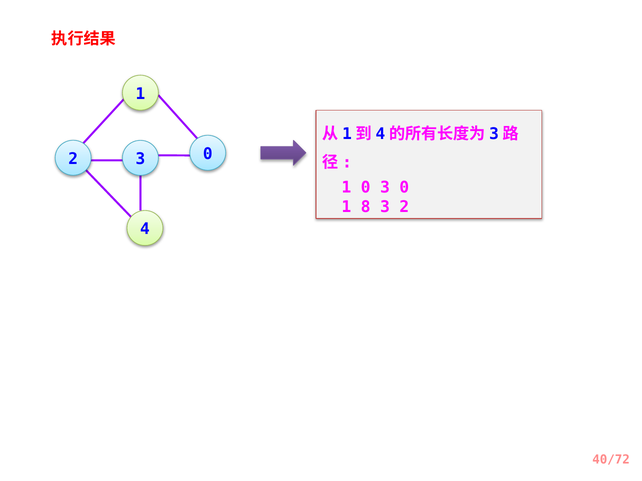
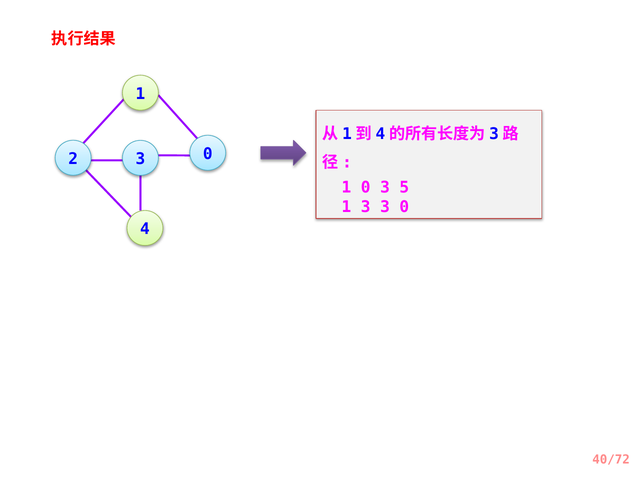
3 0: 0 -> 5
8 at (366, 207): 8 -> 3
2 at (404, 207): 2 -> 0
